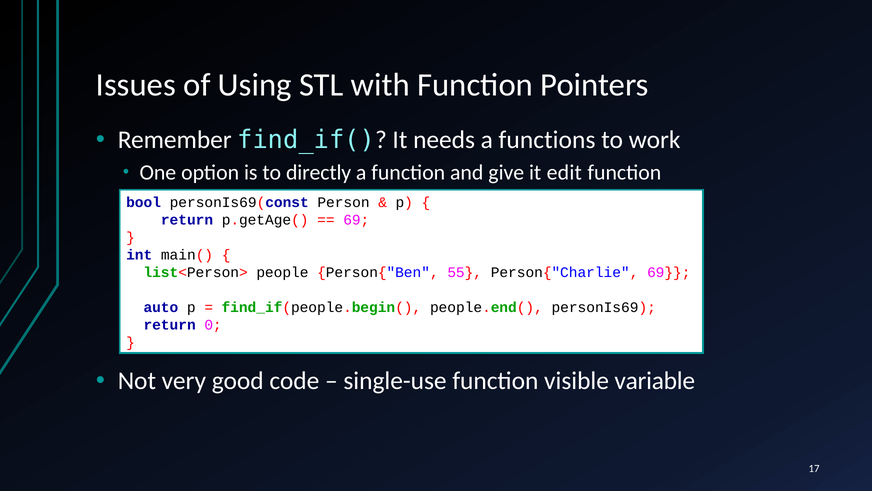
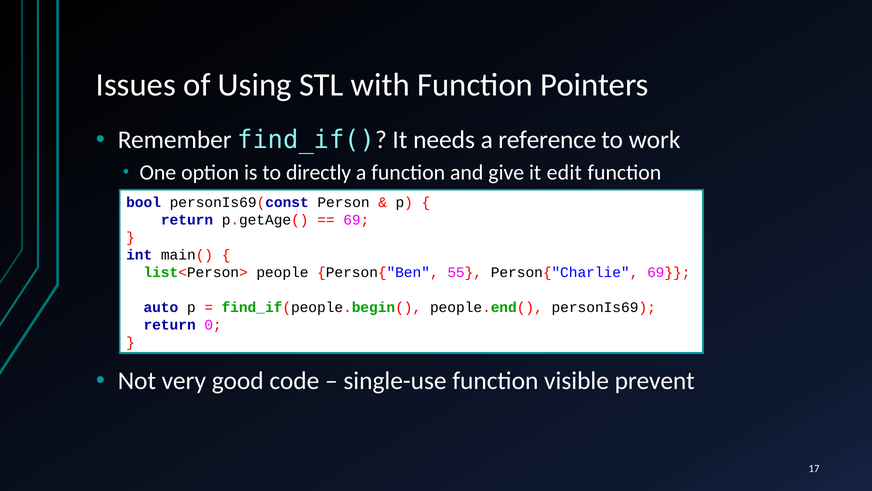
functions: functions -> reference
variable: variable -> prevent
